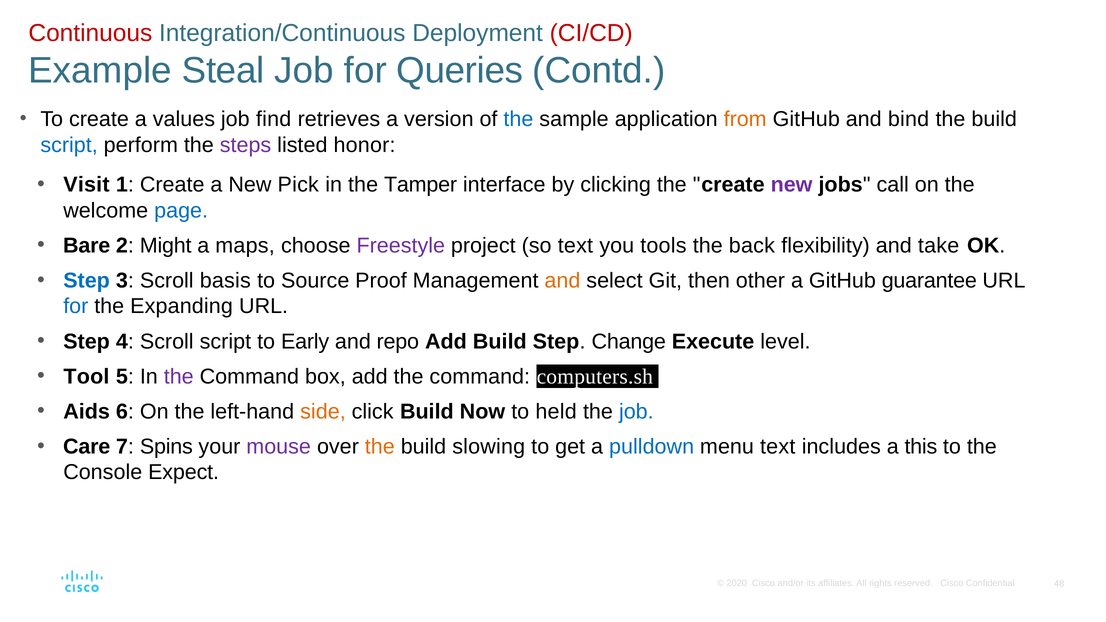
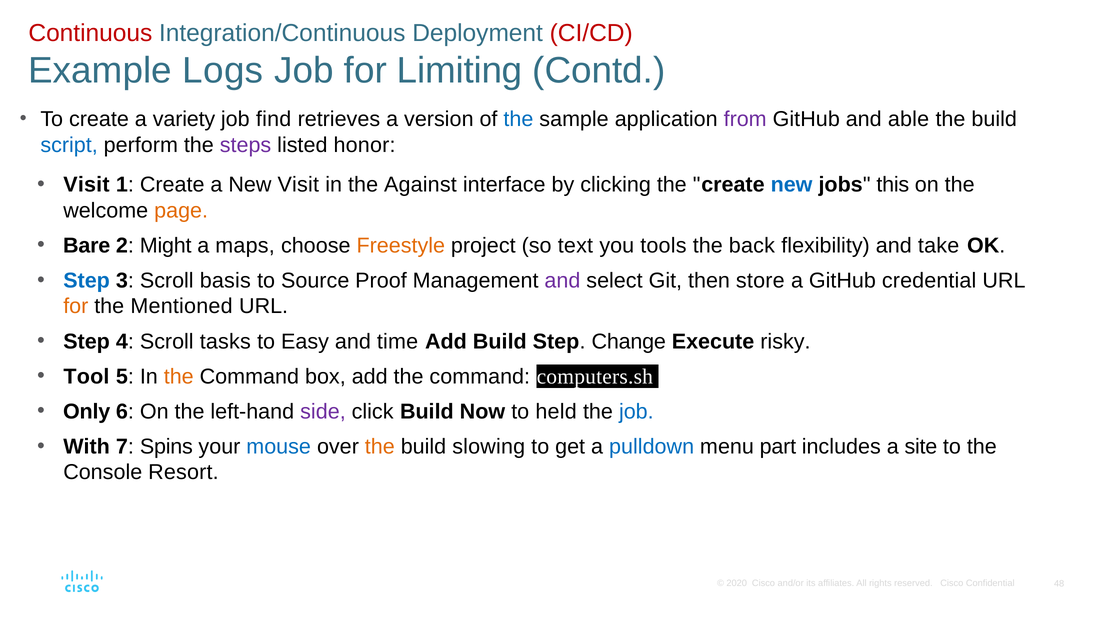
Steal: Steal -> Logs
Queries: Queries -> Limiting
values: values -> variety
from colour: orange -> purple
bind: bind -> able
New Pick: Pick -> Visit
Tamper: Tamper -> Against
new at (792, 185) colour: purple -> blue
call: call -> this
page colour: blue -> orange
Freestyle colour: purple -> orange
and at (562, 281) colour: orange -> purple
other: other -> store
guarantee: guarantee -> credential
for at (76, 306) colour: blue -> orange
Expanding: Expanding -> Mentioned
Scroll script: script -> tasks
Early: Early -> Easy
repo: repo -> time
level: level -> risky
the at (179, 377) colour: purple -> orange
Aids: Aids -> Only
side colour: orange -> purple
Care: Care -> With
mouse colour: purple -> blue
menu text: text -> part
this: this -> site
Expect: Expect -> Resort
